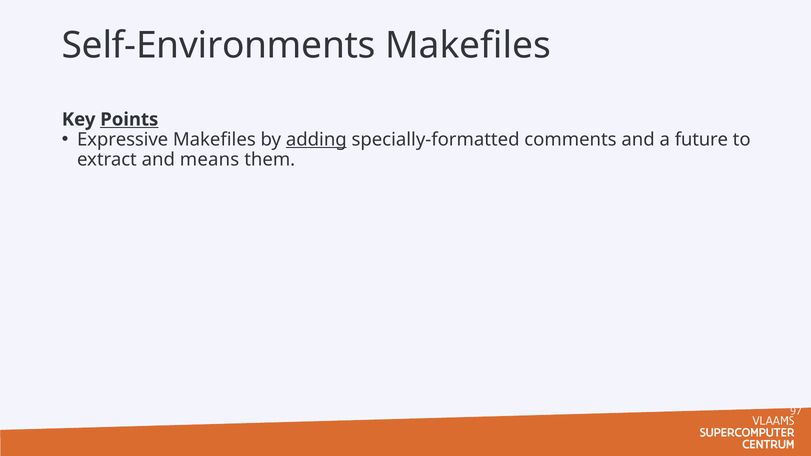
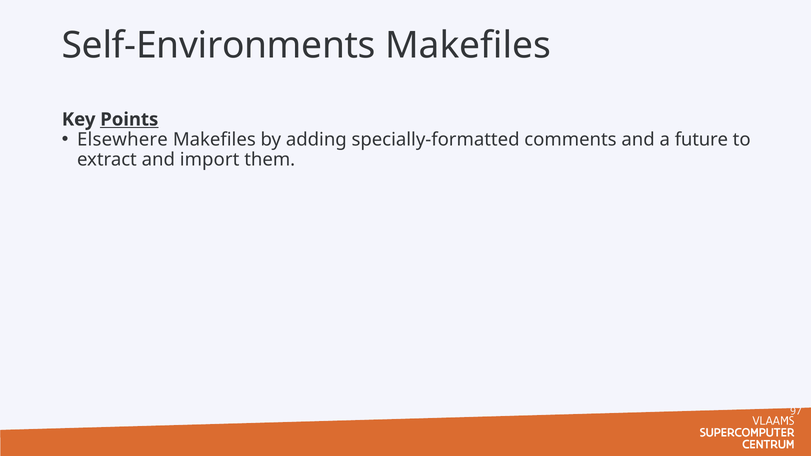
Expressive: Expressive -> Elsewhere
adding underline: present -> none
means: means -> import
